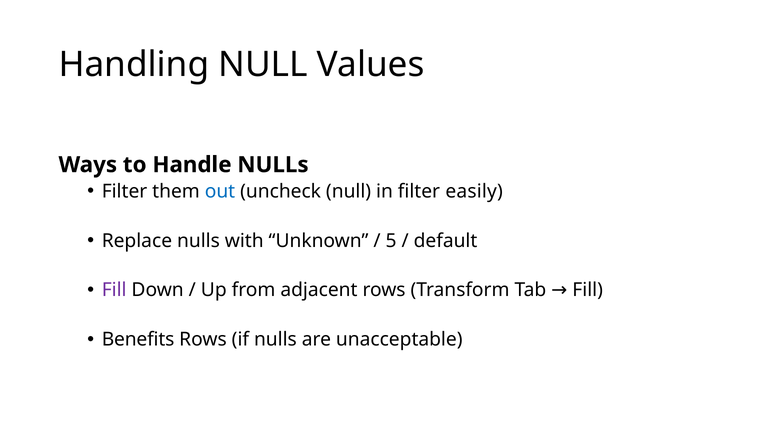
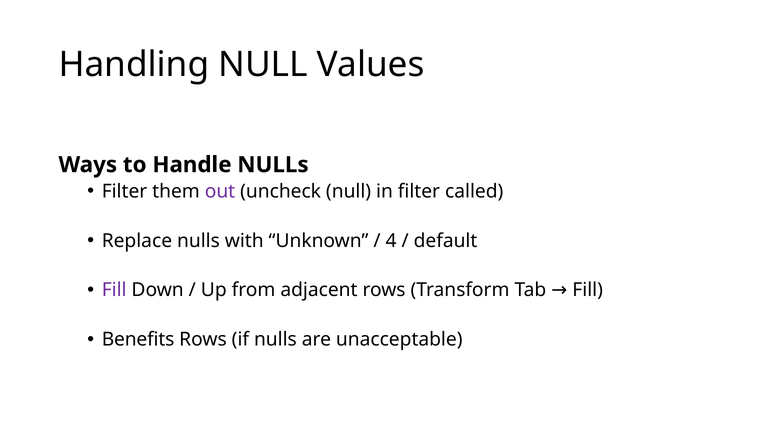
out colour: blue -> purple
easily: easily -> called
5: 5 -> 4
